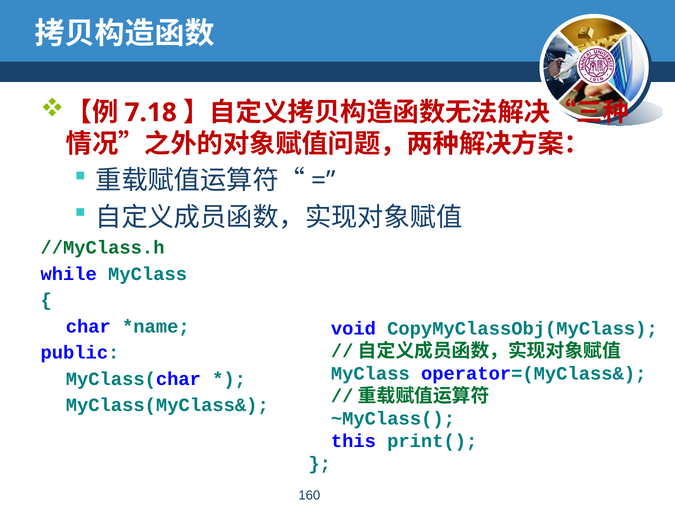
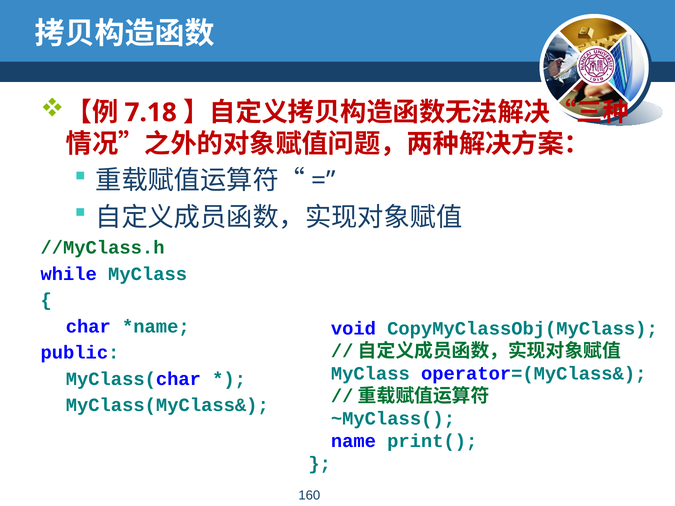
this: this -> name
